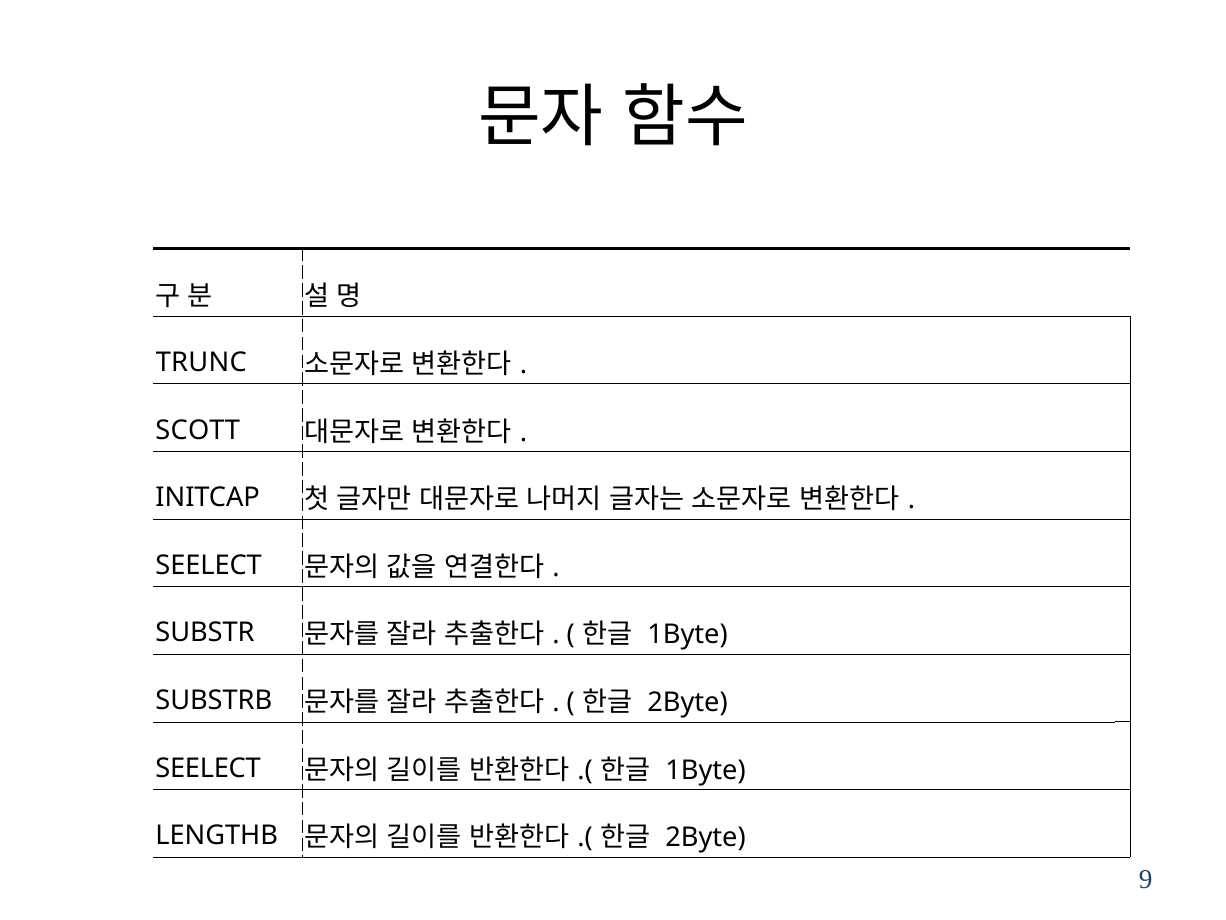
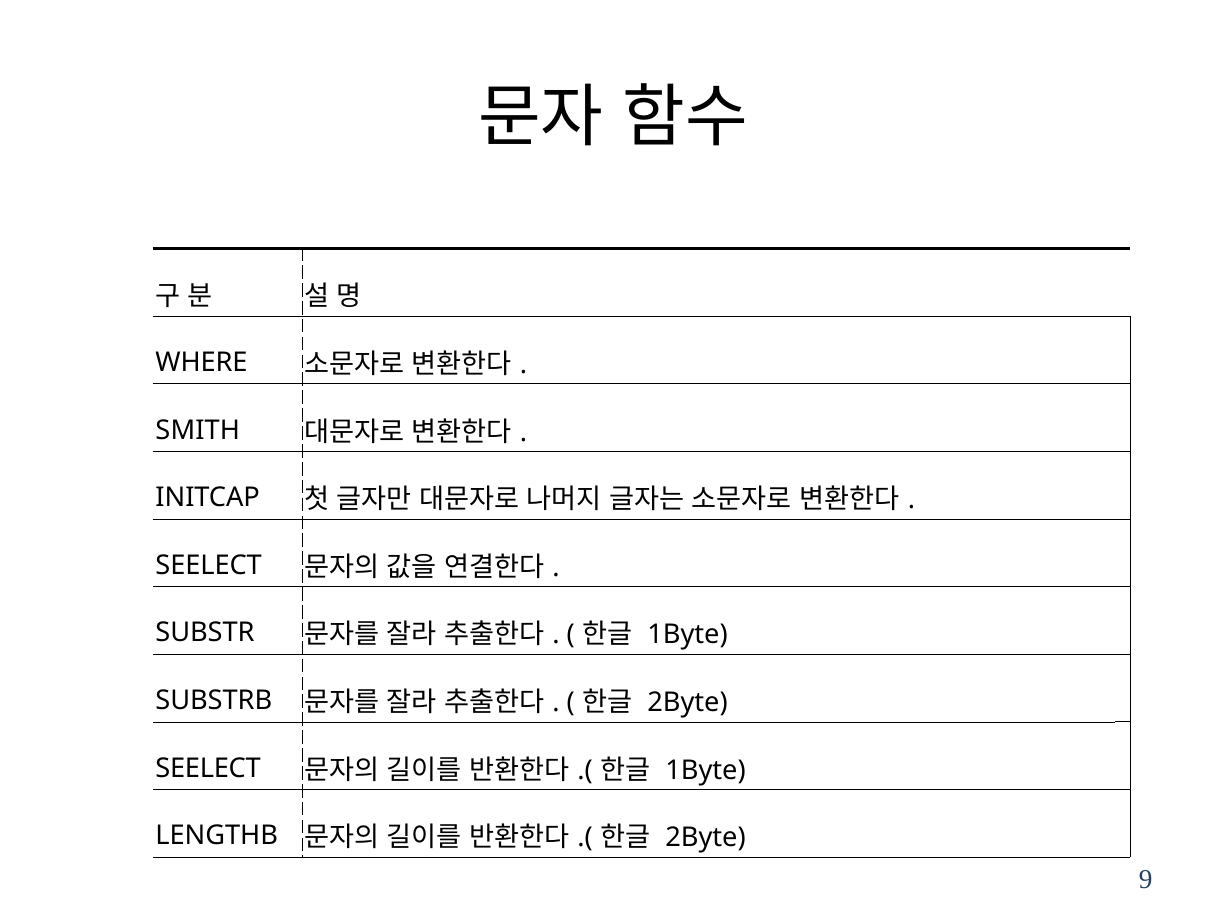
TRUNC: TRUNC -> WHERE
SCOTT: SCOTT -> SMITH
